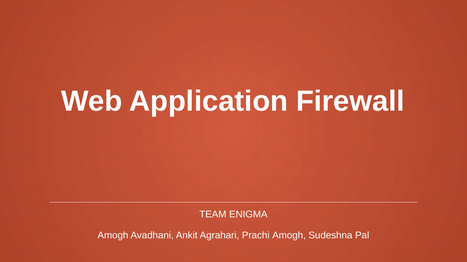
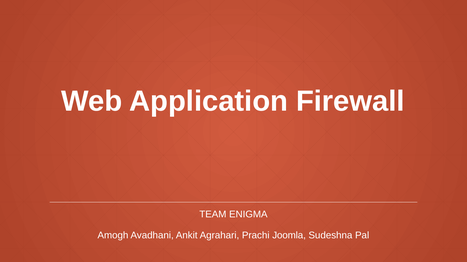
Prachi Amogh: Amogh -> Joomla
